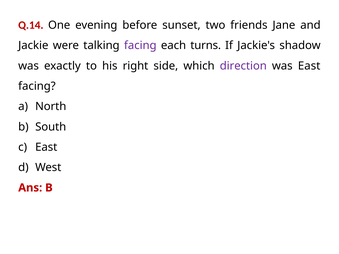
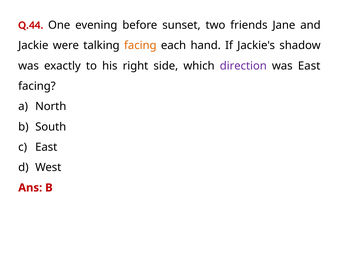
Q.14: Q.14 -> Q.44
facing at (140, 46) colour: purple -> orange
turns: turns -> hand
